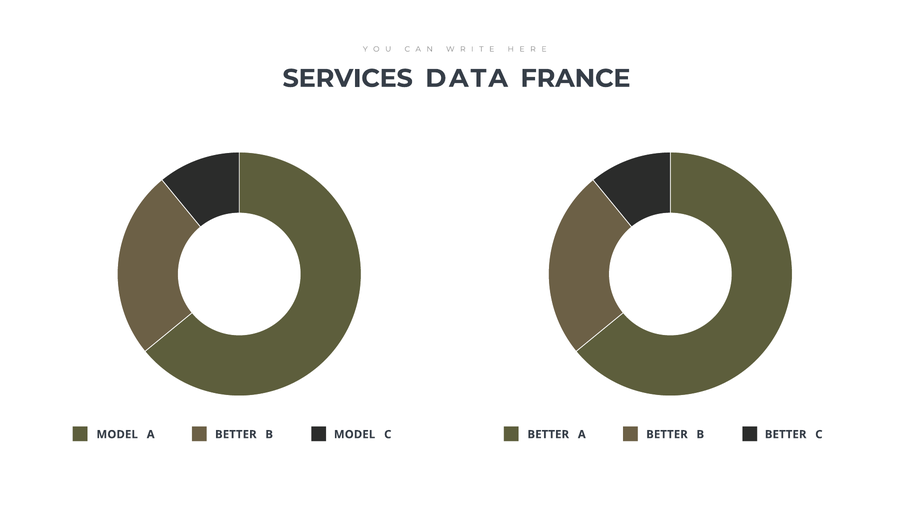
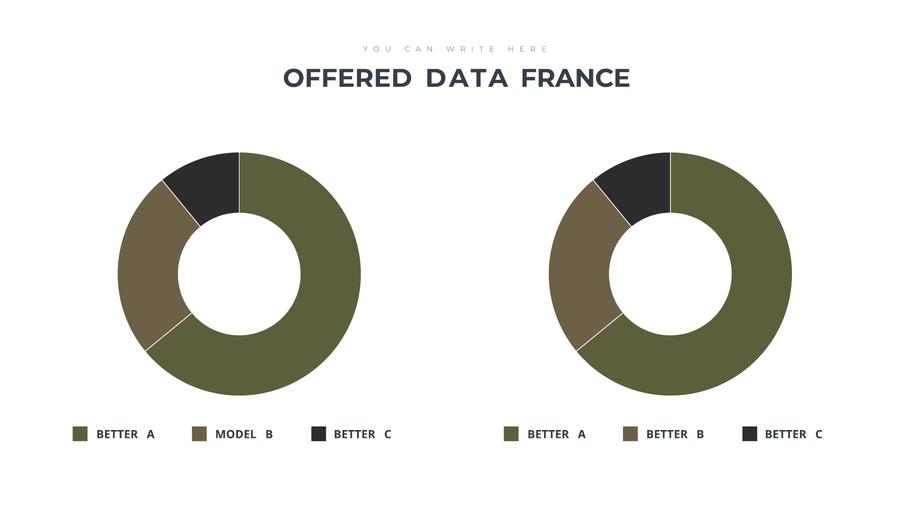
SERVICES: SERVICES -> OFFERED
MODEL at (117, 435): MODEL -> BETTER
BETTER at (236, 435): BETTER -> MODEL
MODEL at (355, 435): MODEL -> BETTER
